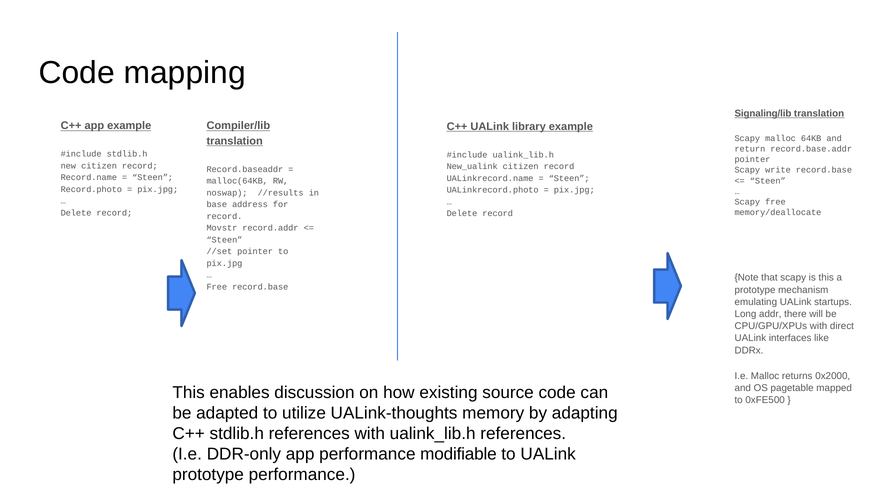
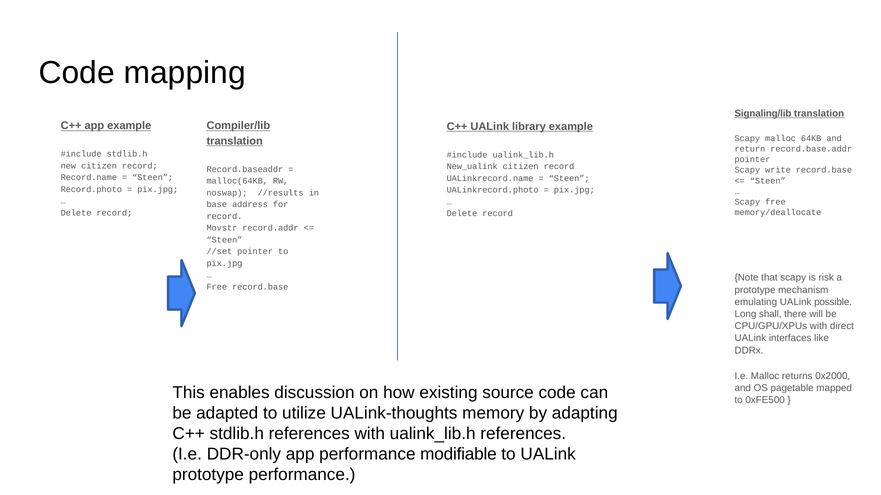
is this: this -> risk
startups: startups -> possible
addr: addr -> shall
